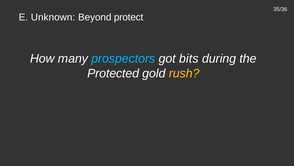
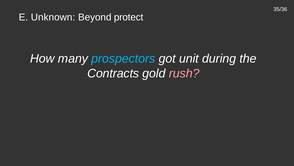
bits: bits -> unit
Protected: Protected -> Contracts
rush colour: yellow -> pink
